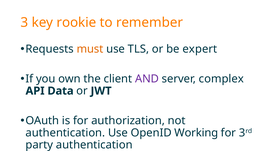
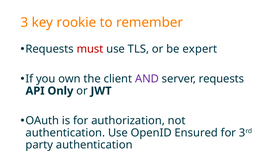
must colour: orange -> red
server complex: complex -> requests
Data: Data -> Only
Working: Working -> Ensured
